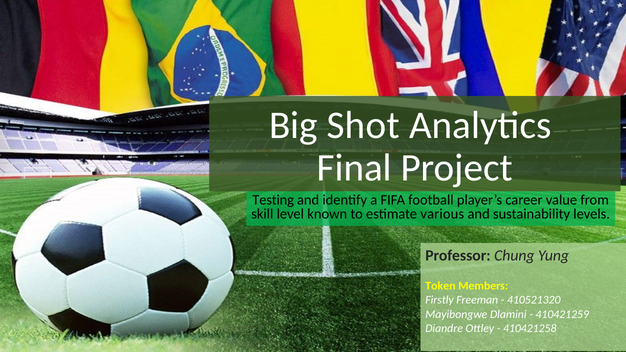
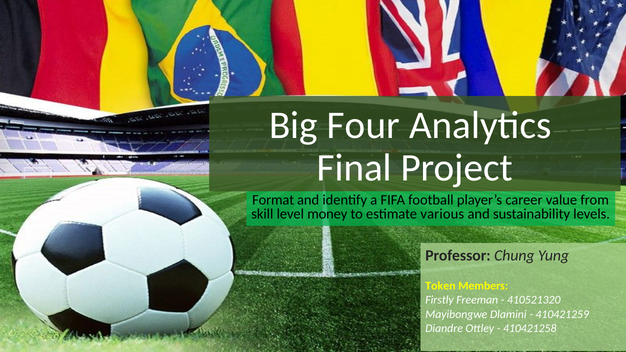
Shot: Shot -> Four
Testing: Testing -> Format
known: known -> money
